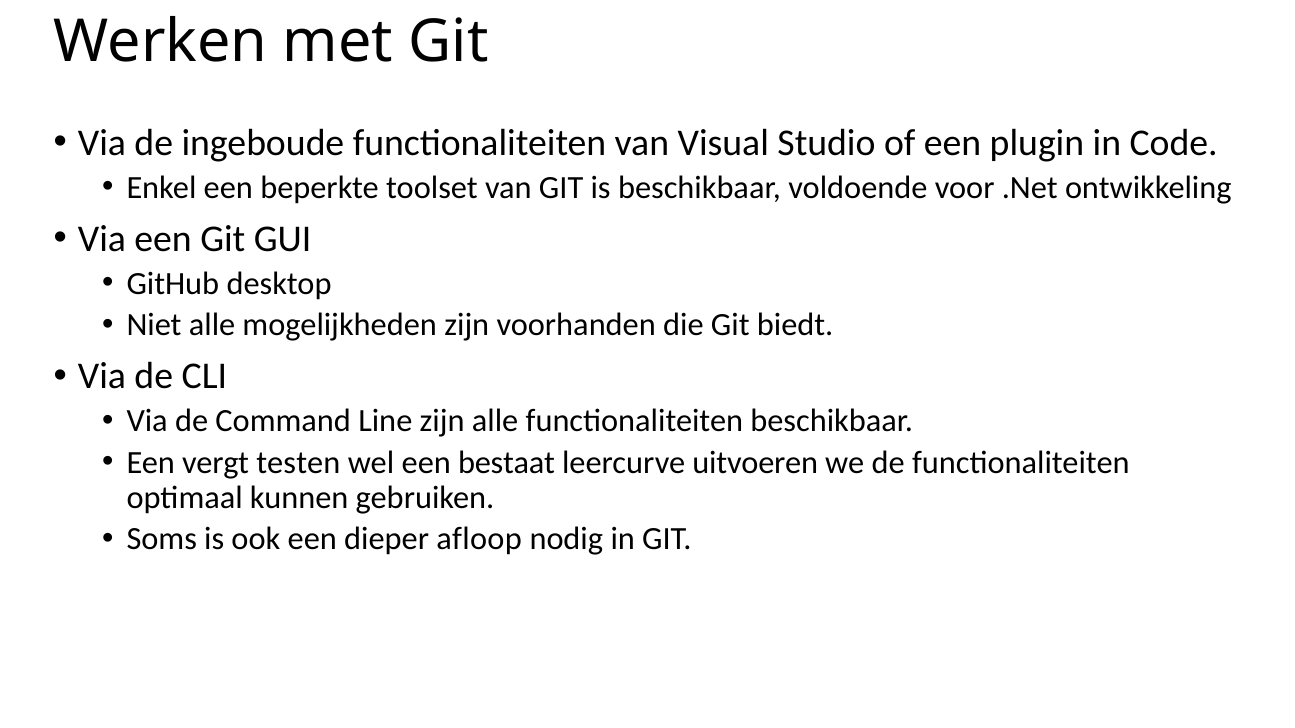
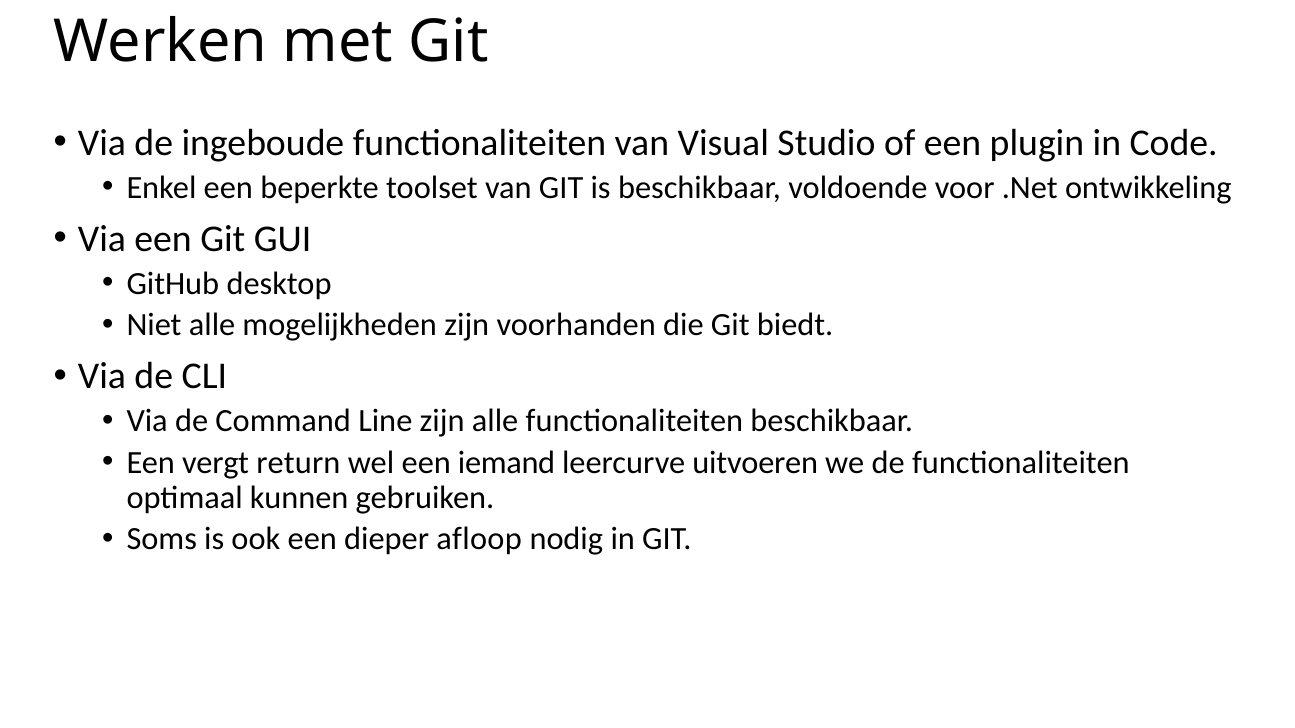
testen: testen -> return
bestaat: bestaat -> iemand
